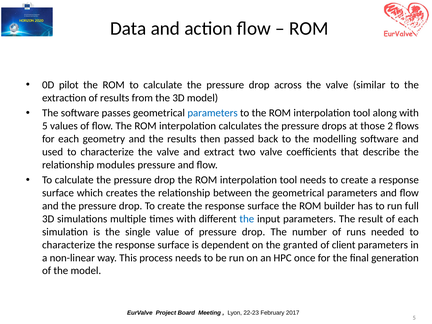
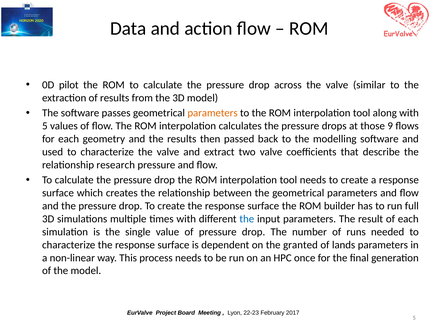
parameters at (213, 113) colour: blue -> orange
2: 2 -> 9
modules: modules -> research
client: client -> lands
